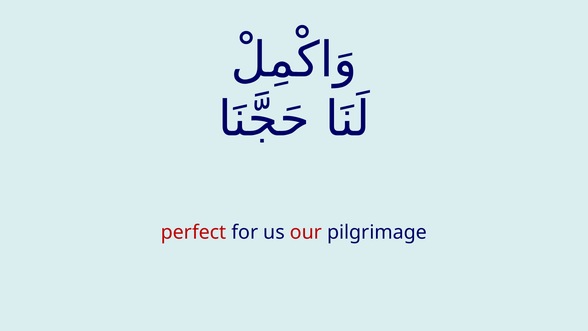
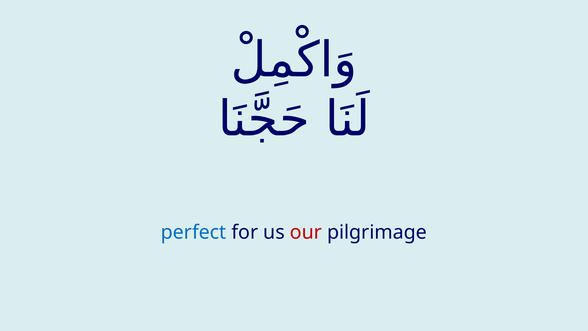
perfect colour: red -> blue
